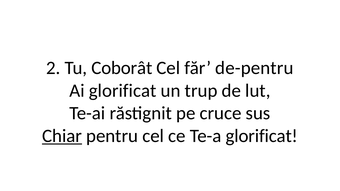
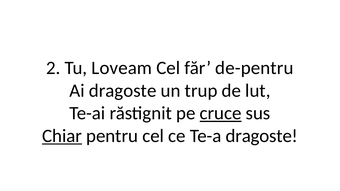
Coborât: Coborât -> Loveam
Ai glorificat: glorificat -> dragoste
cruce underline: none -> present
Te-a glorificat: glorificat -> dragoste
